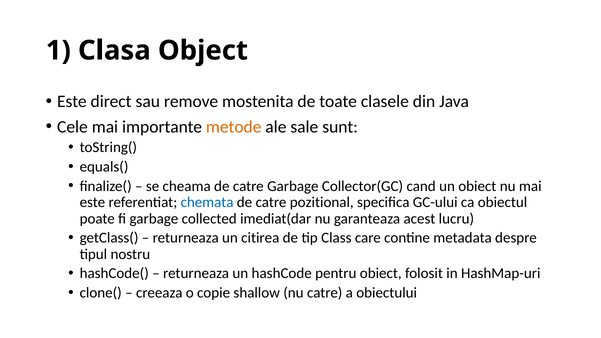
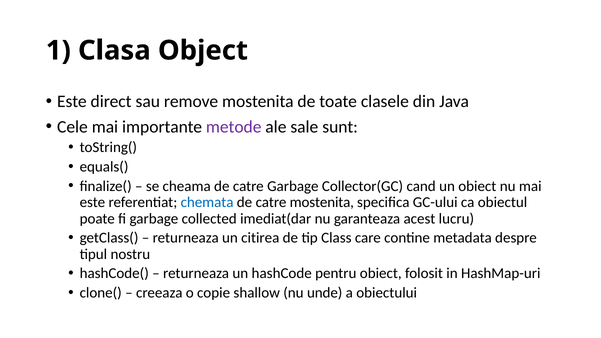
metode colour: orange -> purple
catre pozitional: pozitional -> mostenita
nu catre: catre -> unde
